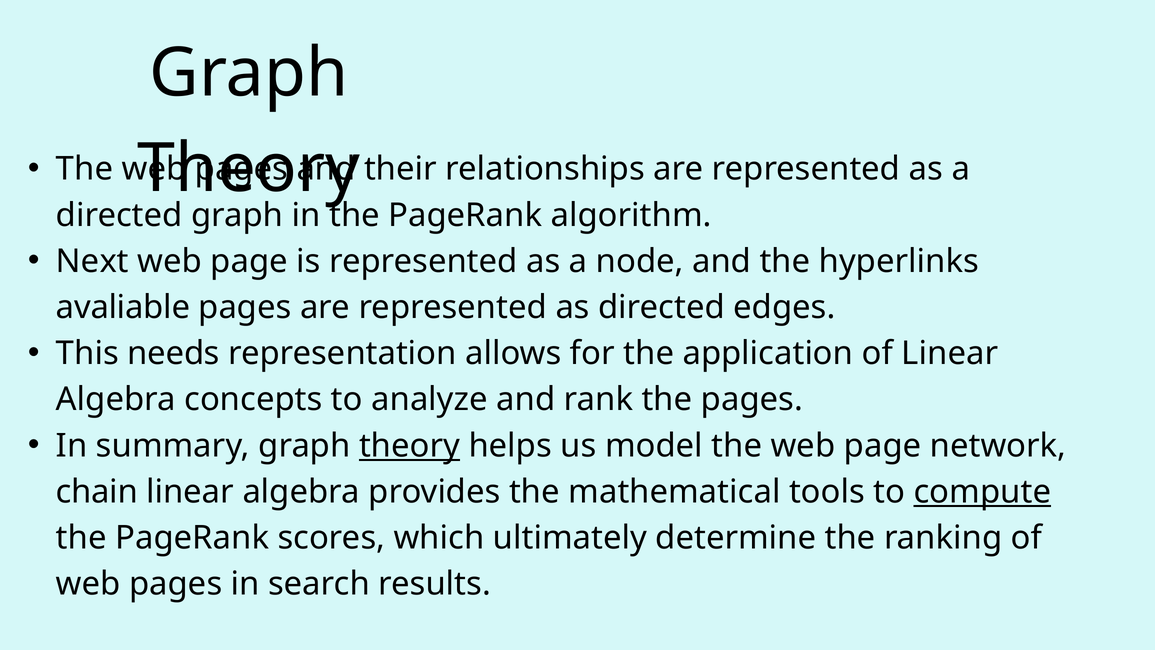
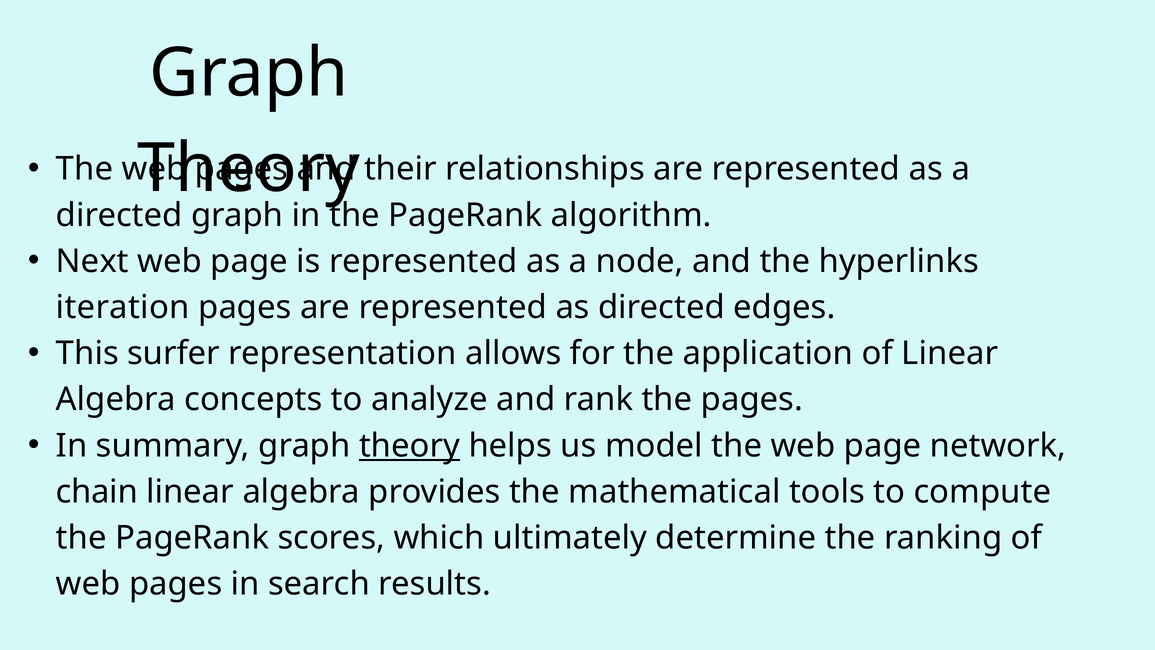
avaliable: avaliable -> iteration
needs: needs -> surfer
compute underline: present -> none
